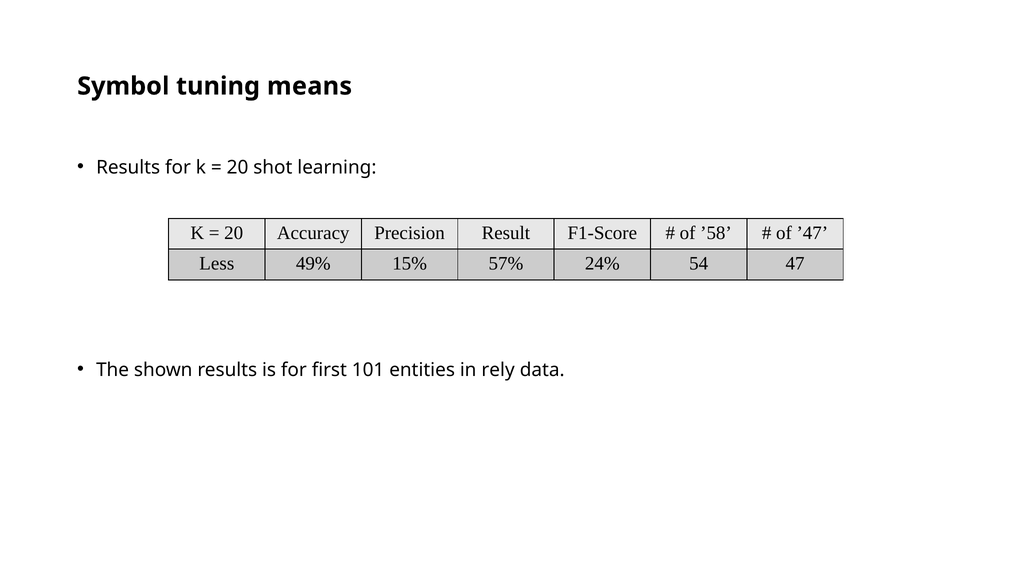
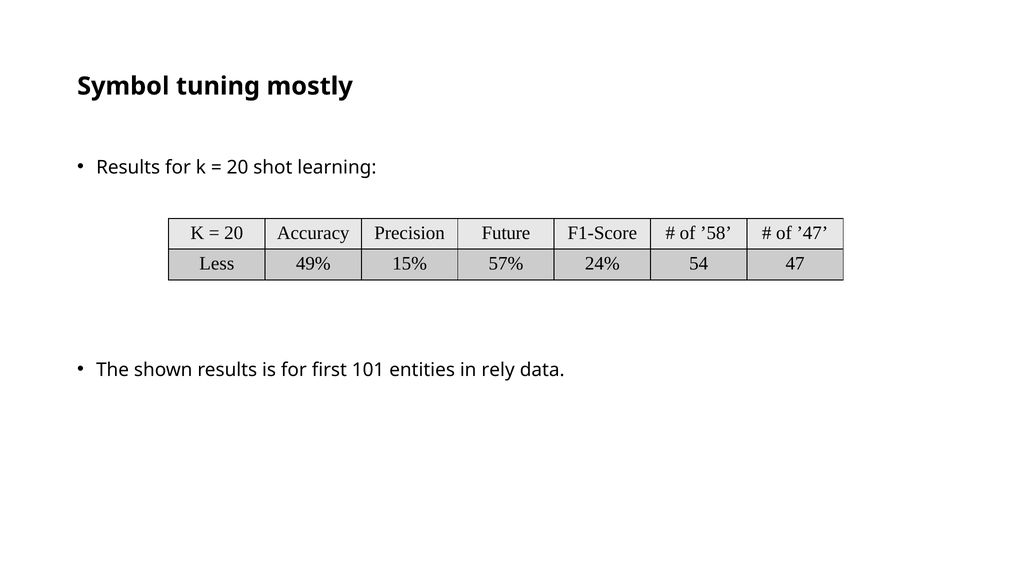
means: means -> mostly
Result: Result -> Future
